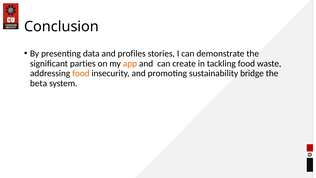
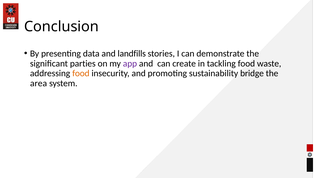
profiles: profiles -> landfills
app colour: orange -> purple
beta: beta -> area
